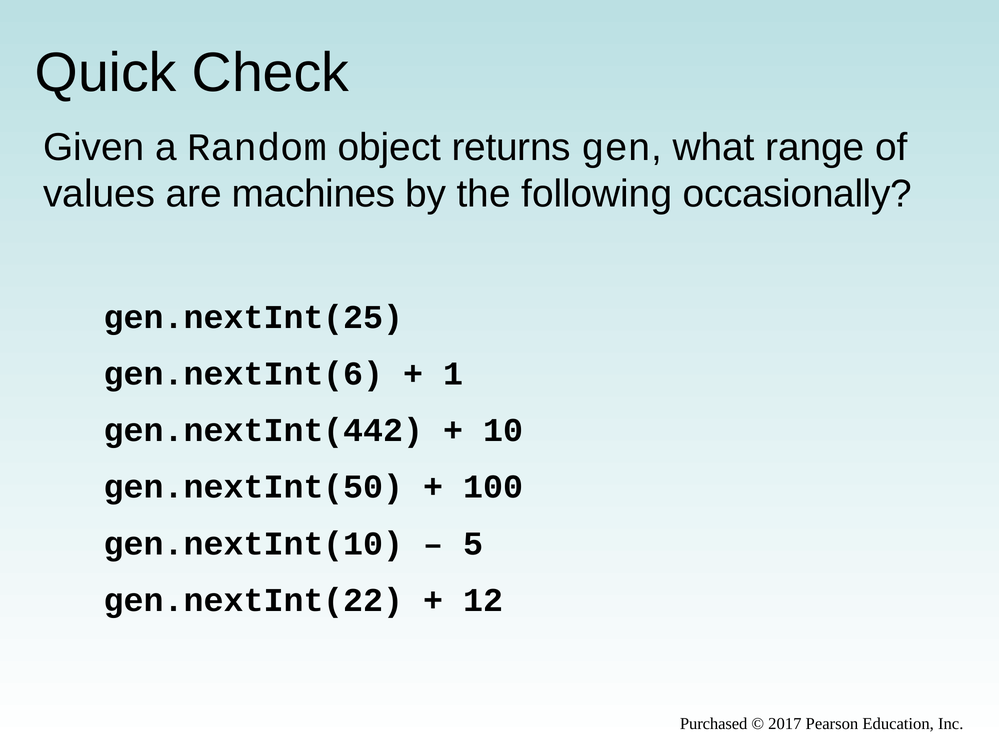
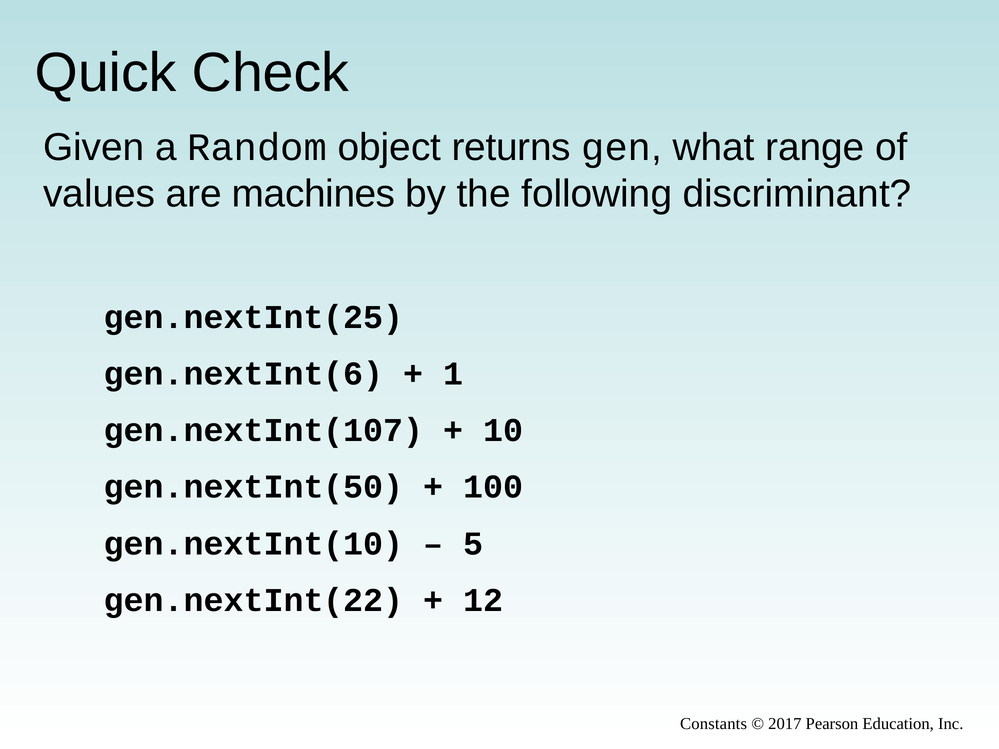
occasionally: occasionally -> discriminant
gen.nextInt(442: gen.nextInt(442 -> gen.nextInt(107
Purchased: Purchased -> Constants
